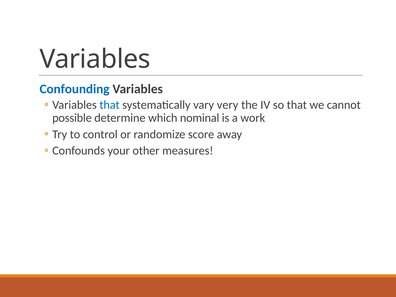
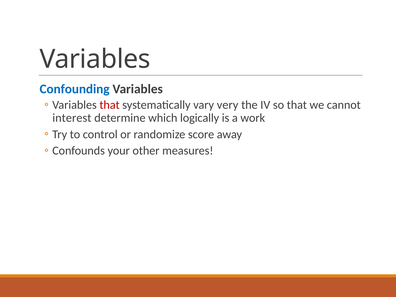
that at (110, 105) colour: blue -> red
possible: possible -> interest
nominal: nominal -> logically
